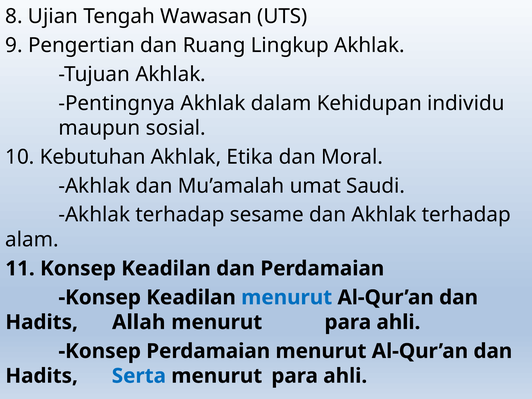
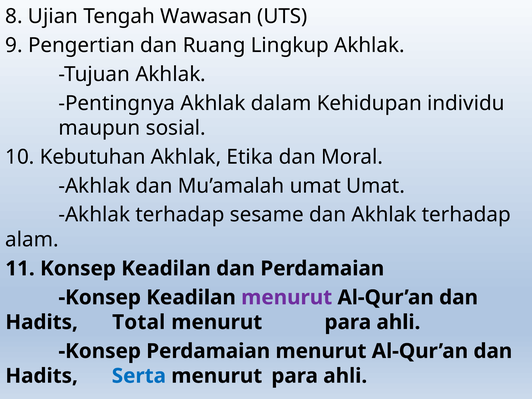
umat Saudi: Saudi -> Umat
menurut at (287, 297) colour: blue -> purple
Allah: Allah -> Total
